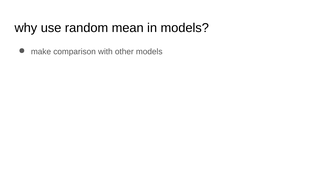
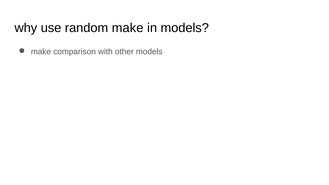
random mean: mean -> make
